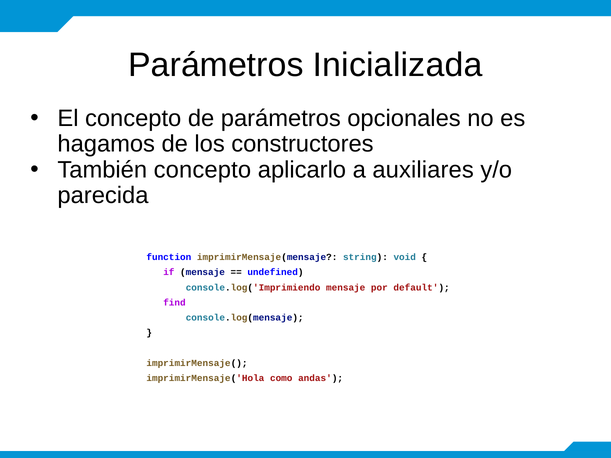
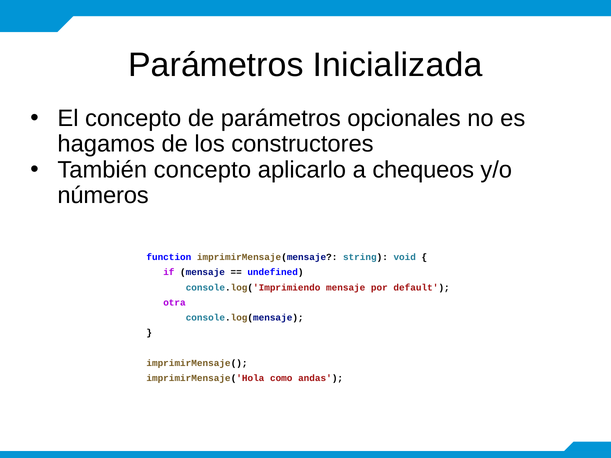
auxiliares: auxiliares -> chequeos
parecida: parecida -> números
find: find -> otra
